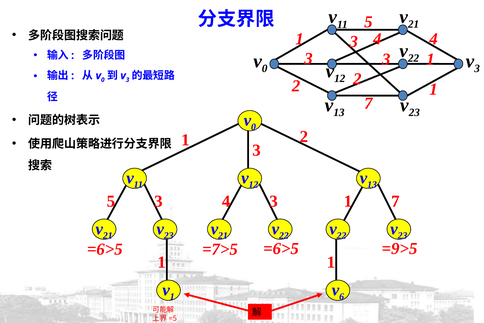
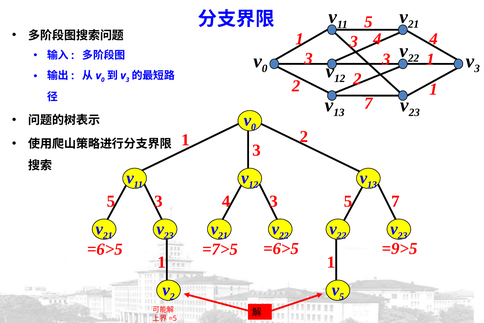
4 3 1: 1 -> 5
1 at (172, 296): 1 -> 2
6 at (342, 296): 6 -> 5
